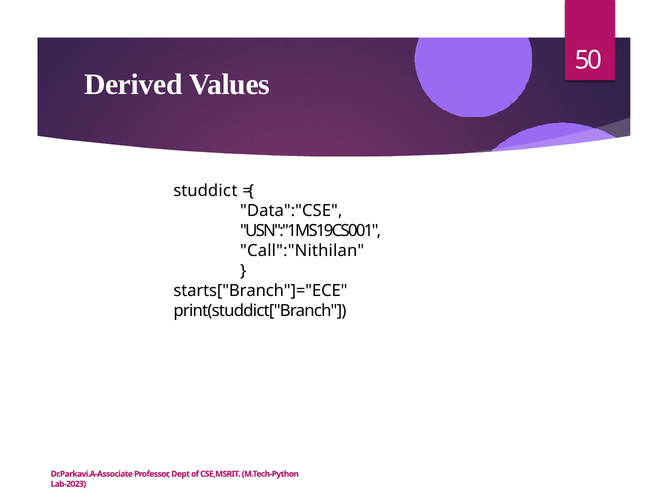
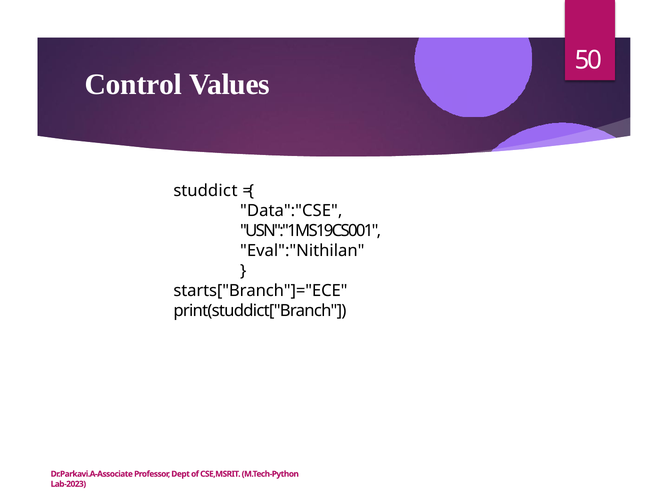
Derived: Derived -> Control
Call":"Nithilan: Call":"Nithilan -> Eval":"Nithilan
